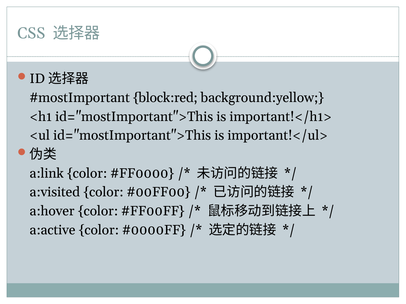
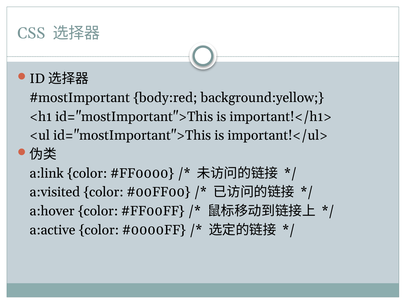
block:red: block:red -> body:red
